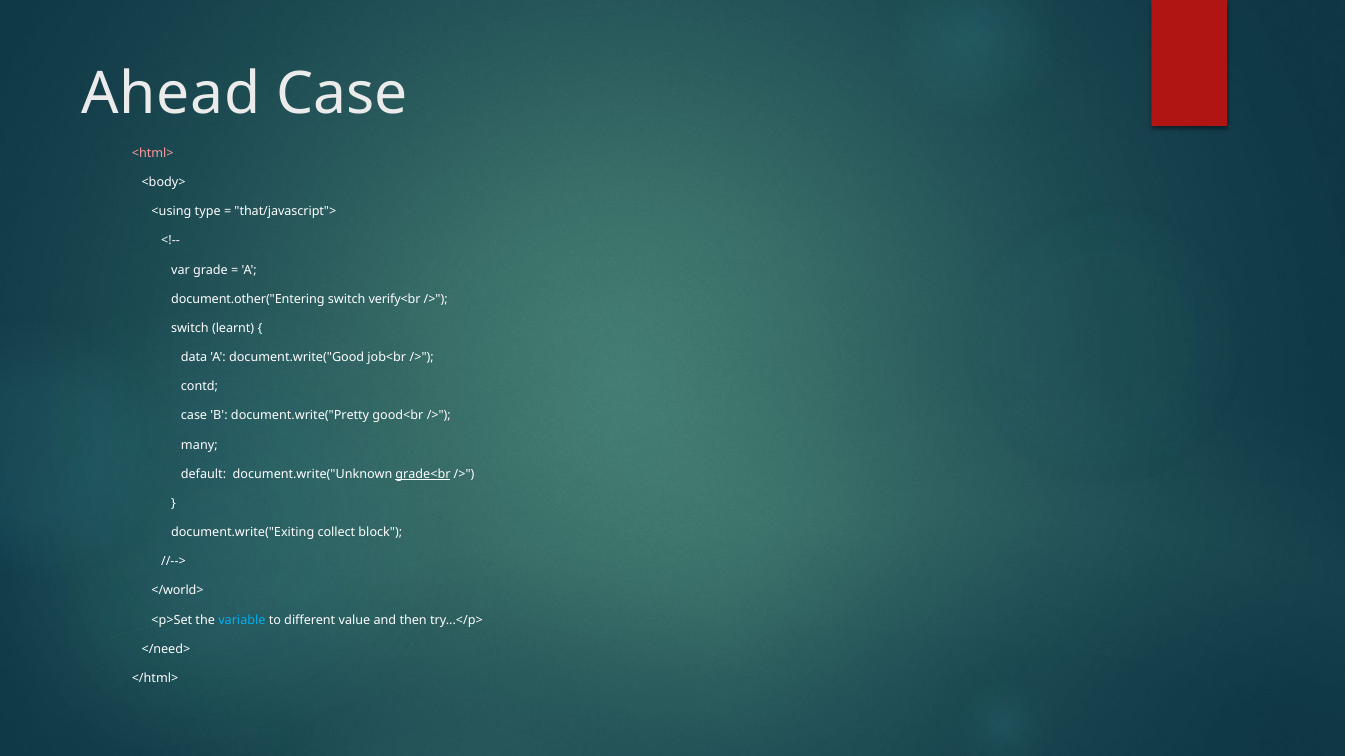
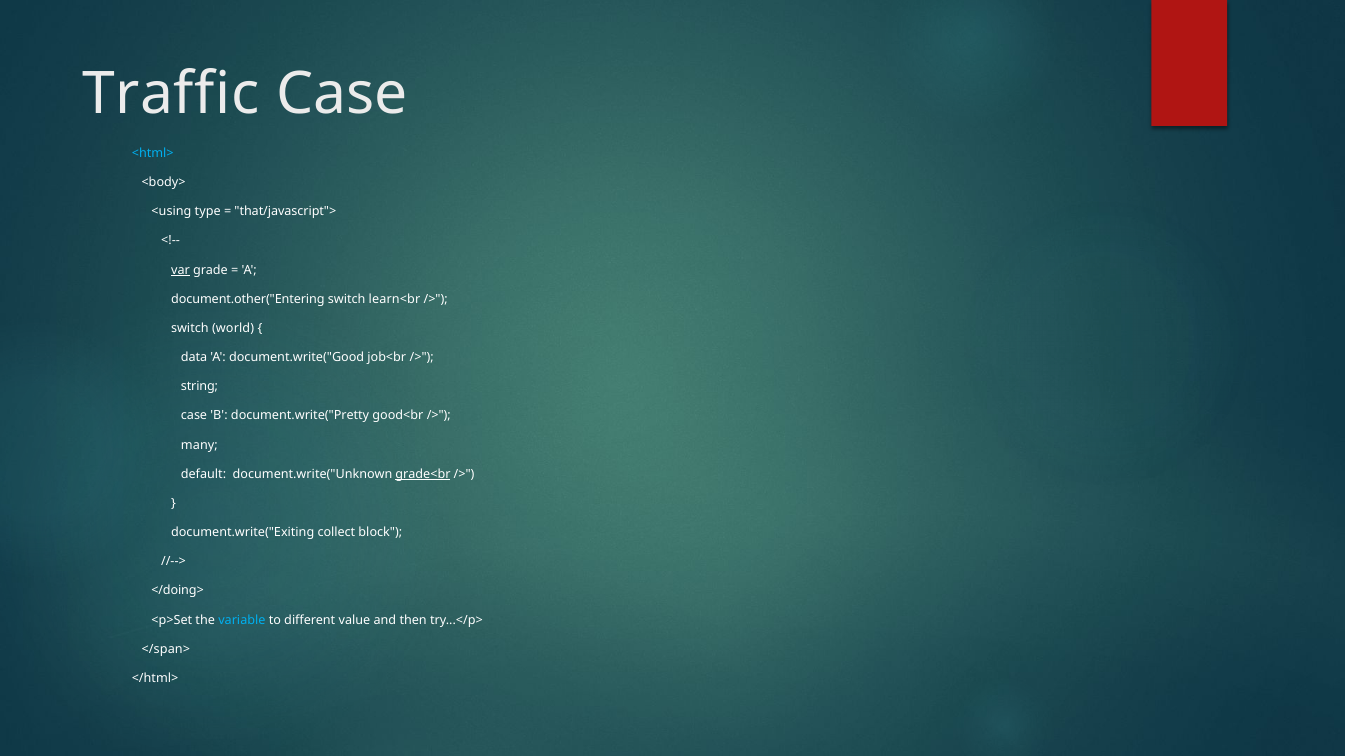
Ahead: Ahead -> Traffic
<html> colour: pink -> light blue
var underline: none -> present
verify<br: verify<br -> learn<br
learnt: learnt -> world
contd: contd -> string
</world>: </world> -> </doing>
</need>: </need> -> </span>
